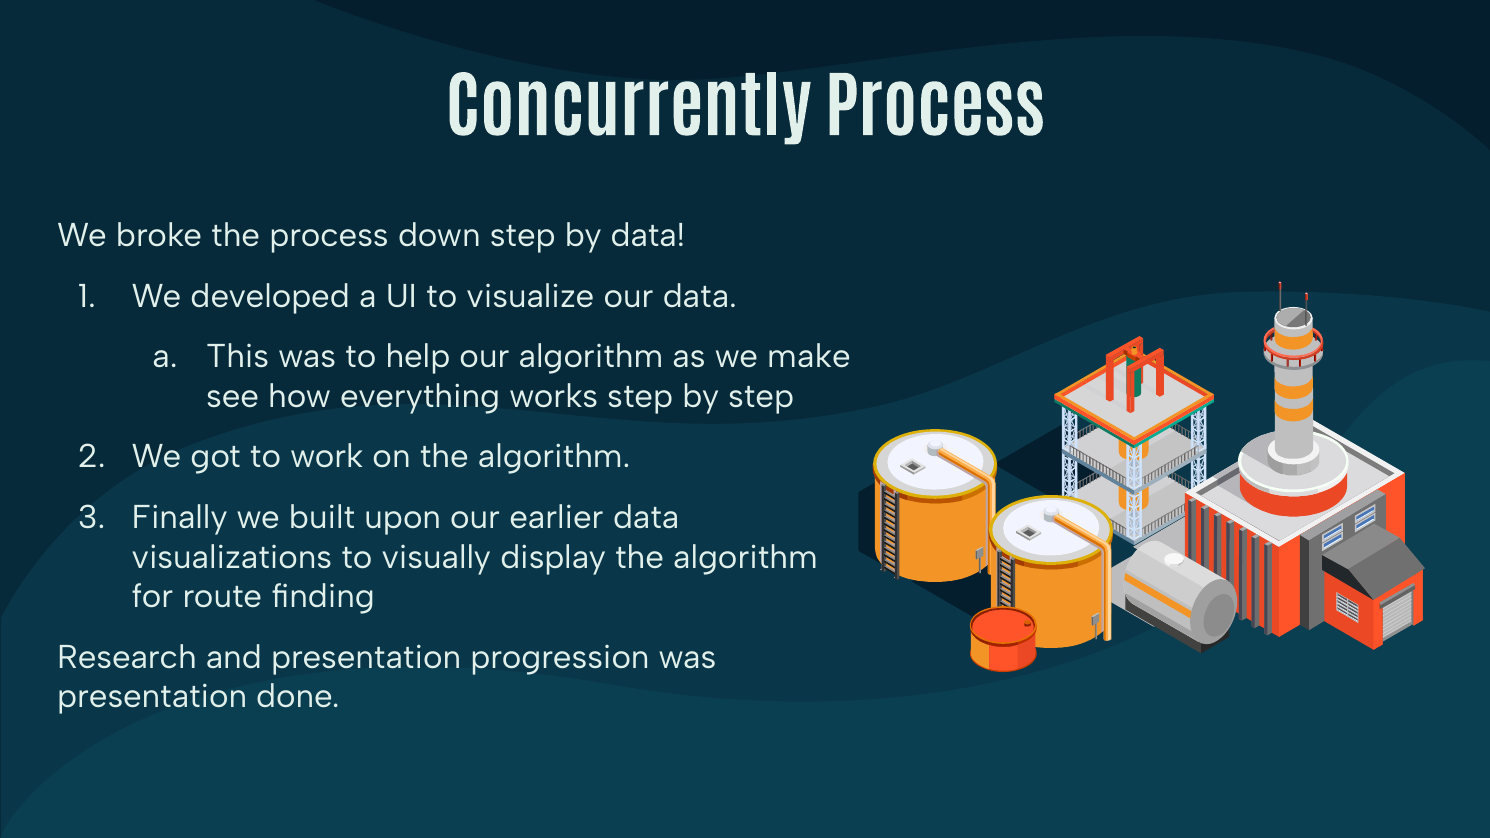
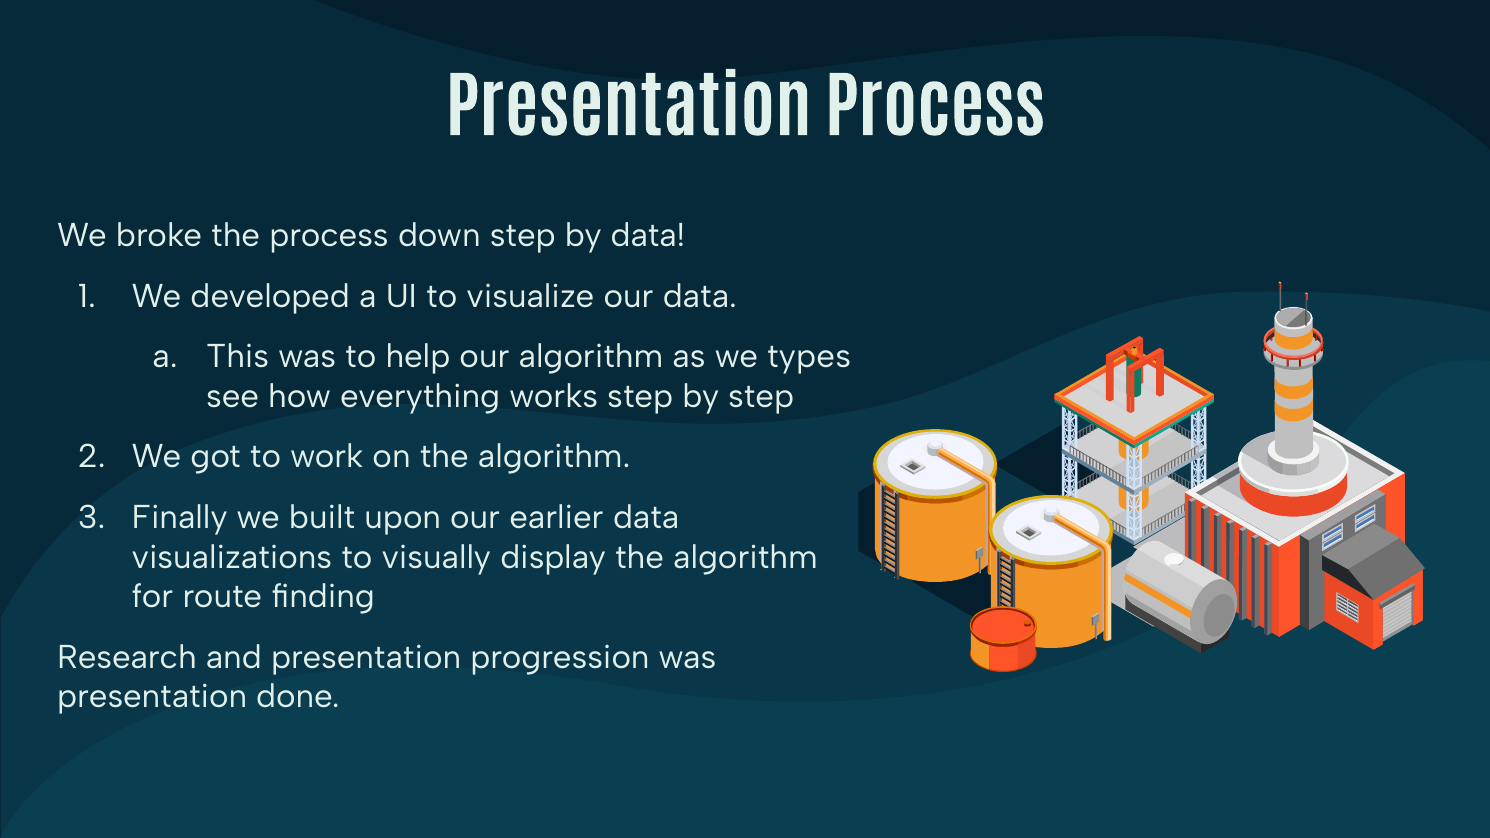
Concurrently at (629, 111): Concurrently -> Presentation
make: make -> types
